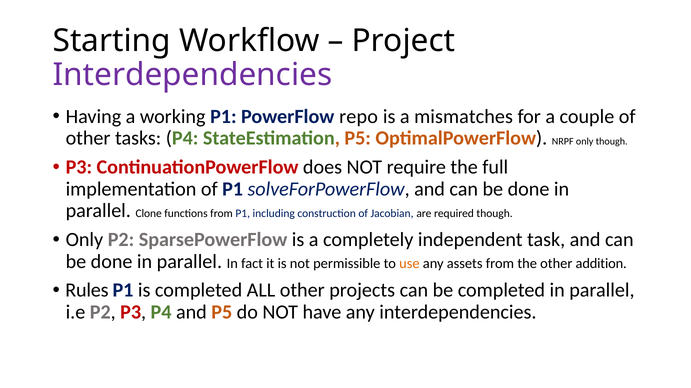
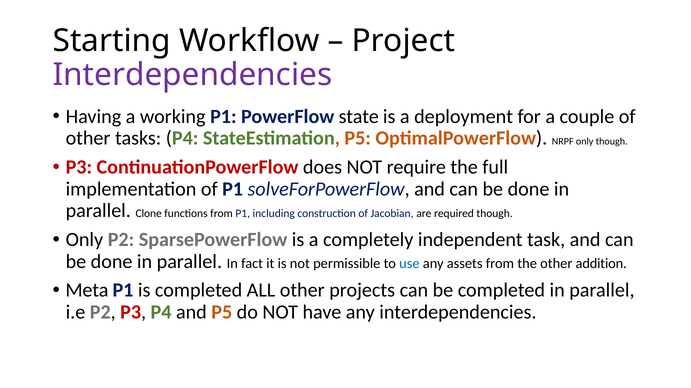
repo: repo -> state
mismatches: mismatches -> deployment
use colour: orange -> blue
Rules: Rules -> Meta
